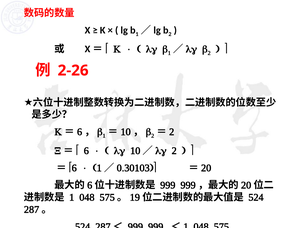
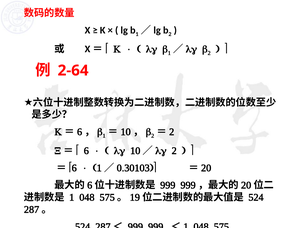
2-26: 2-26 -> 2-64
